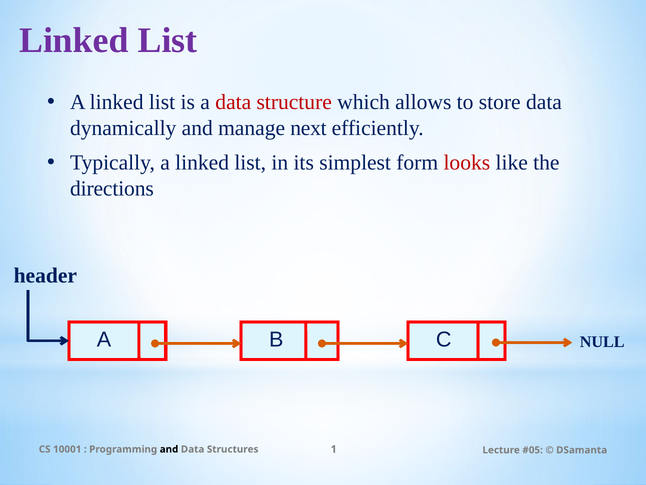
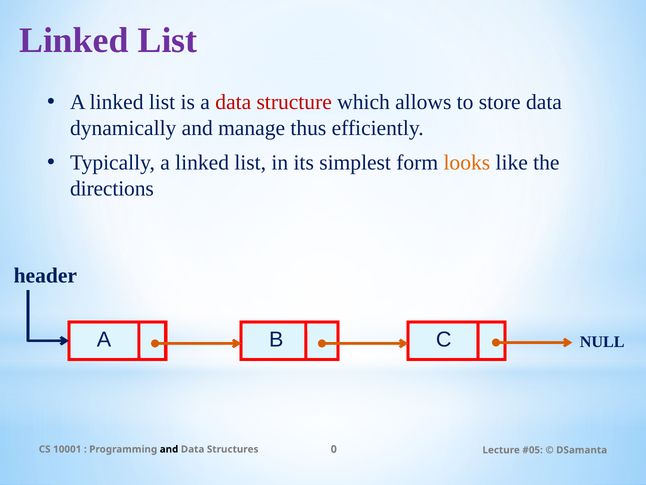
next: next -> thus
looks colour: red -> orange
1: 1 -> 0
